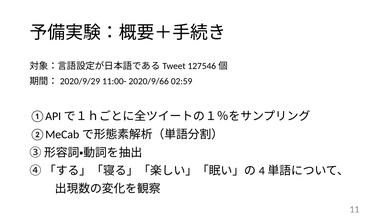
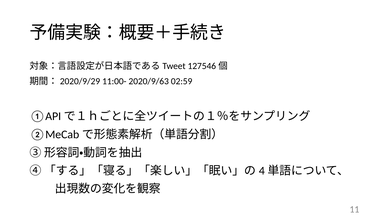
2020/9/66: 2020/9/66 -> 2020/9/63
